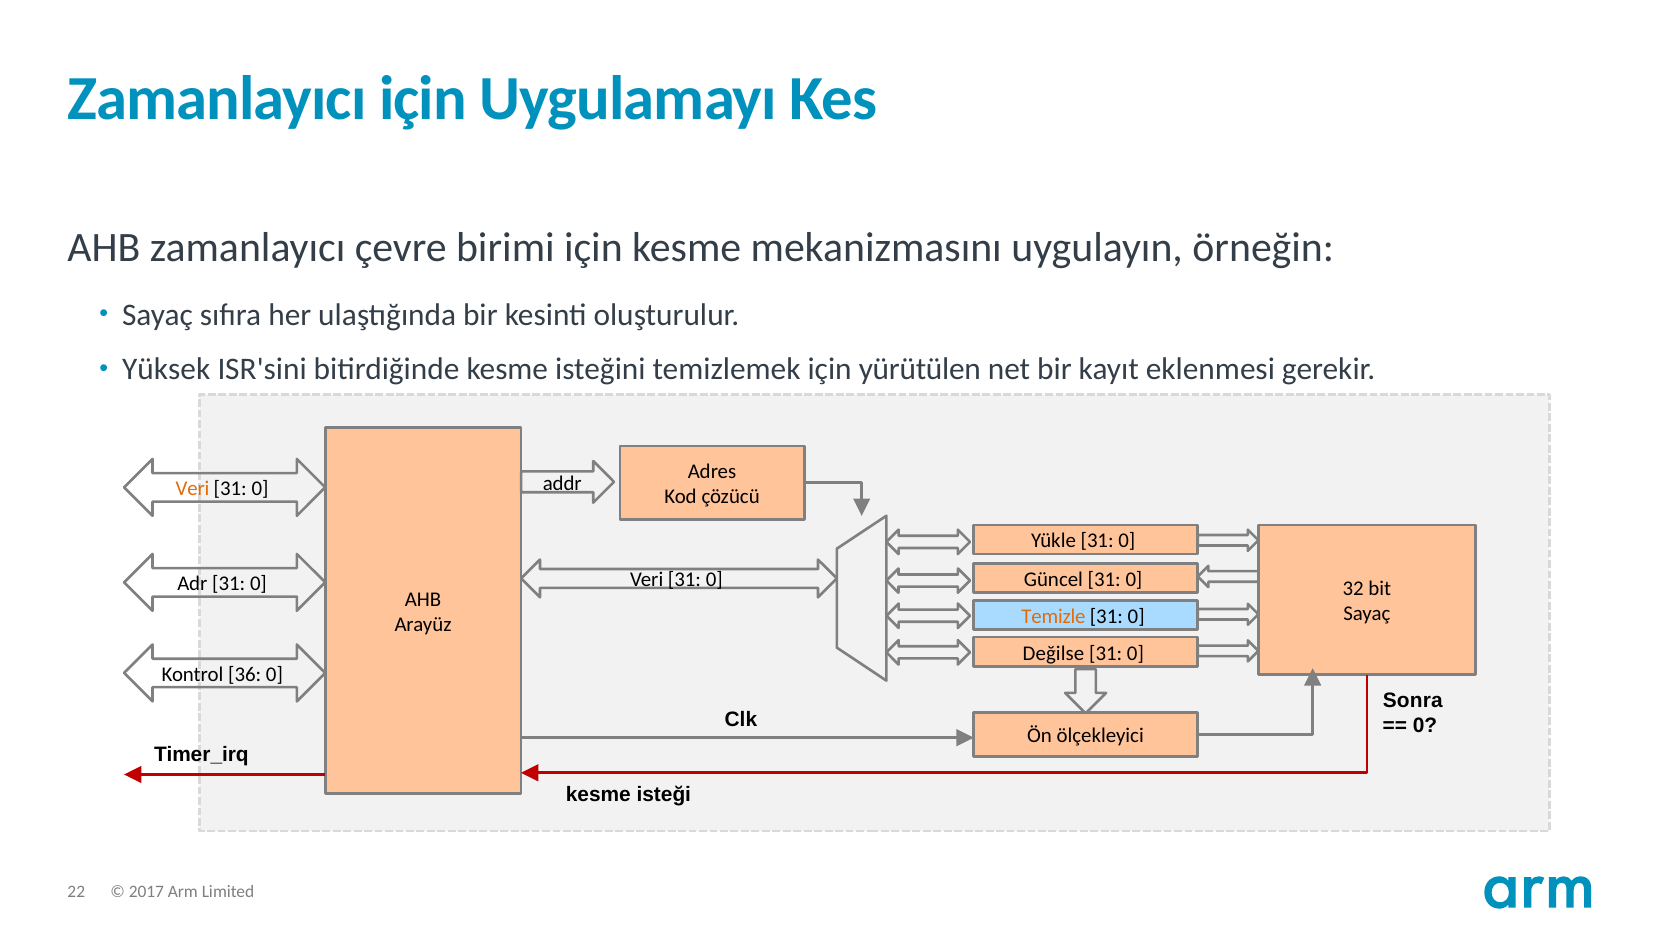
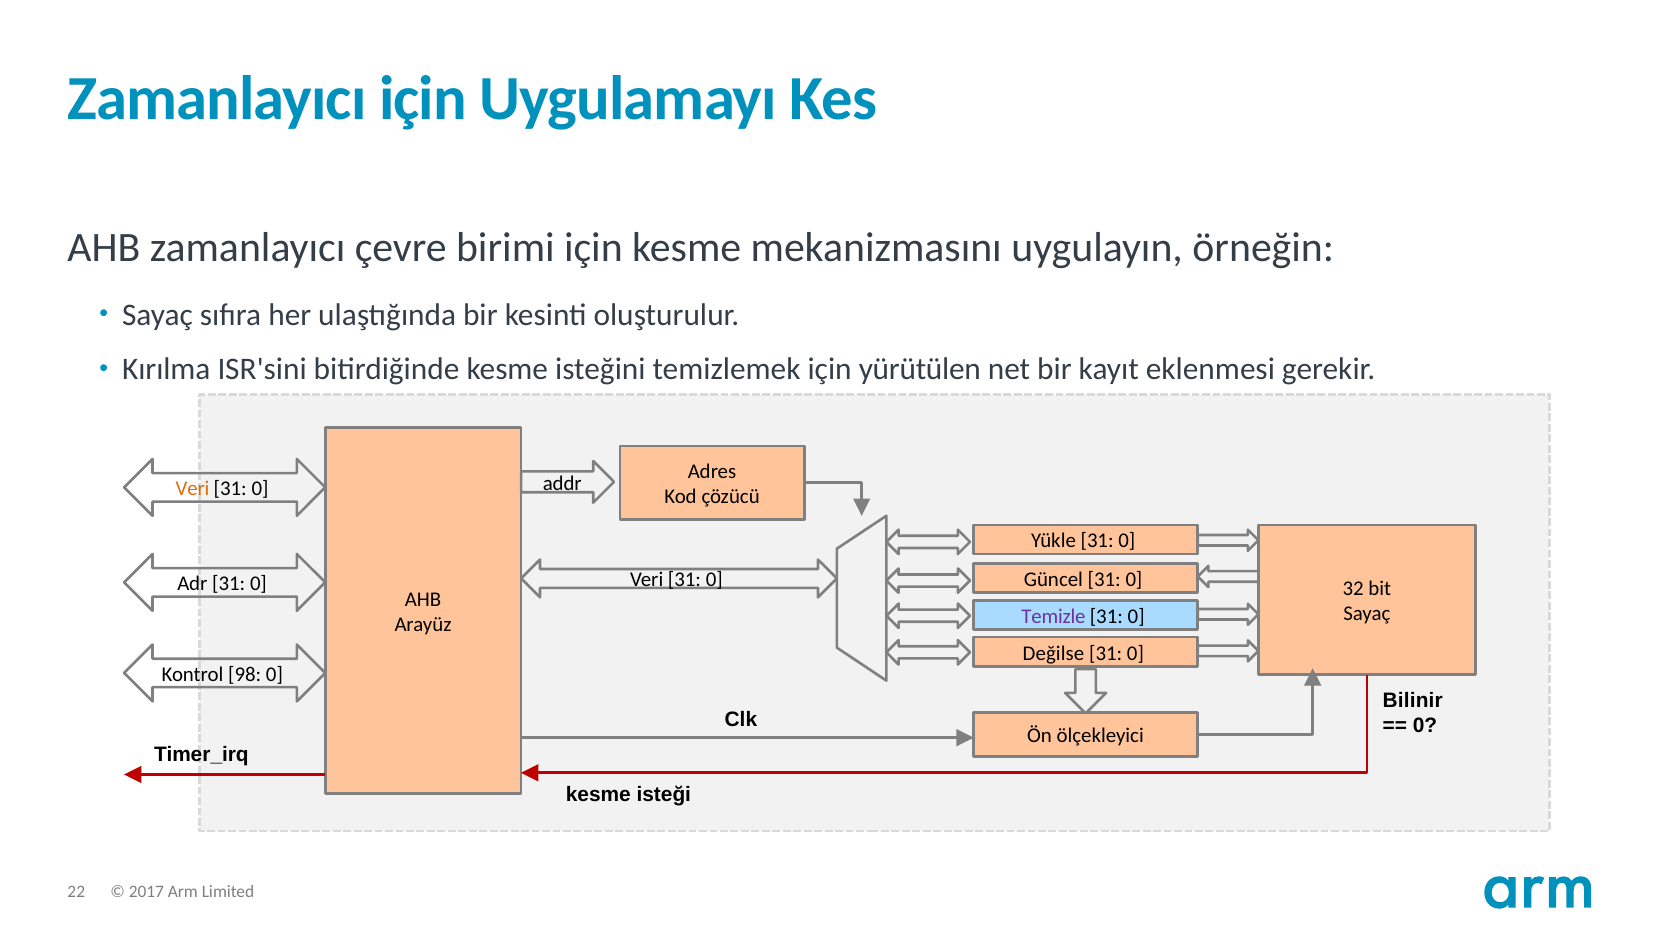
Yüksek: Yüksek -> Kırılma
Temizle colour: orange -> purple
36: 36 -> 98
Sonra: Sonra -> Bilinir
